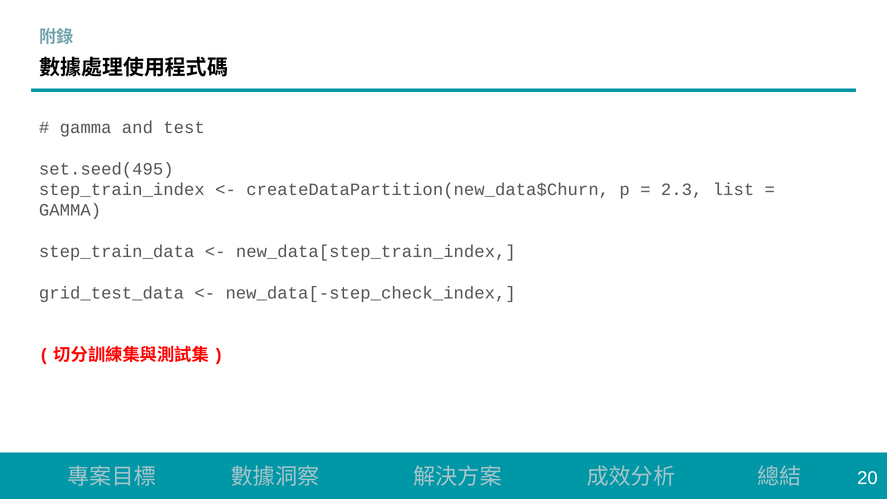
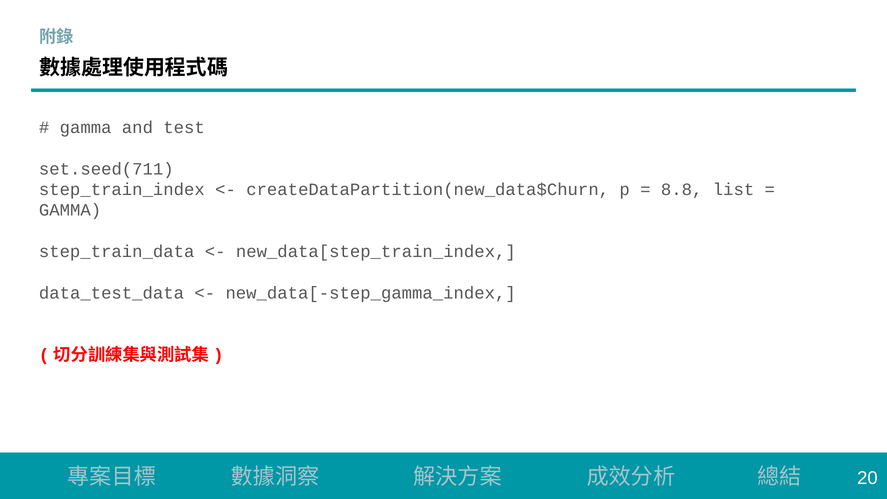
set.seed(495: set.seed(495 -> set.seed(711
2.3: 2.3 -> 8.8
grid_test_data: grid_test_data -> data_test_data
new_data[-step_check_index: new_data[-step_check_index -> new_data[-step_gamma_index
